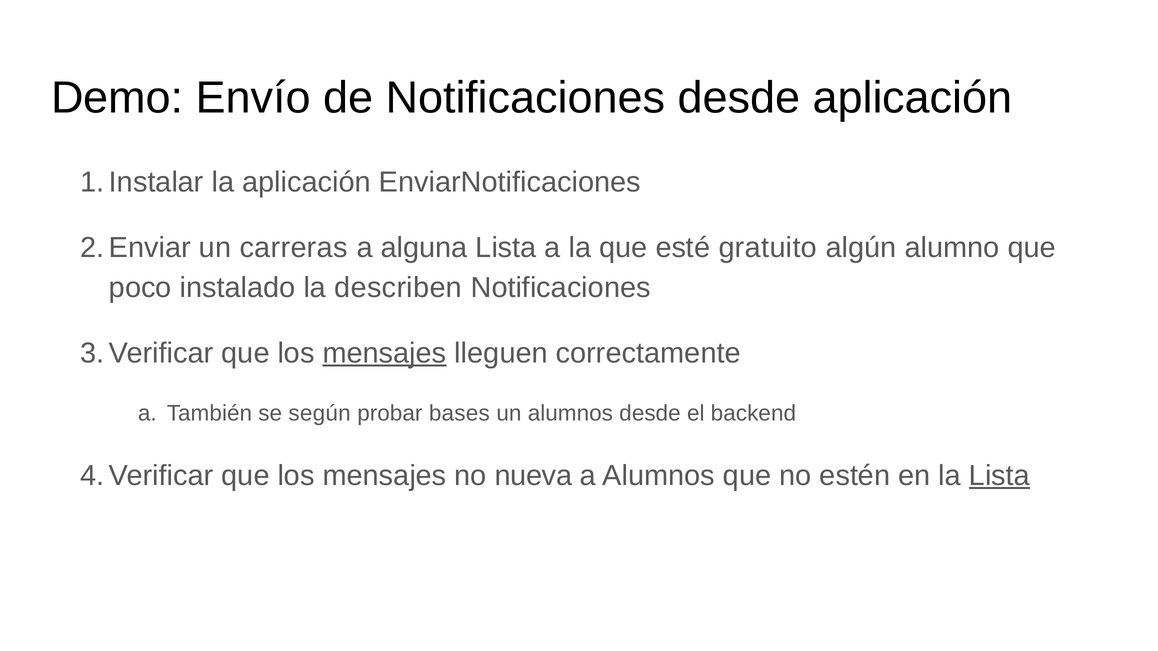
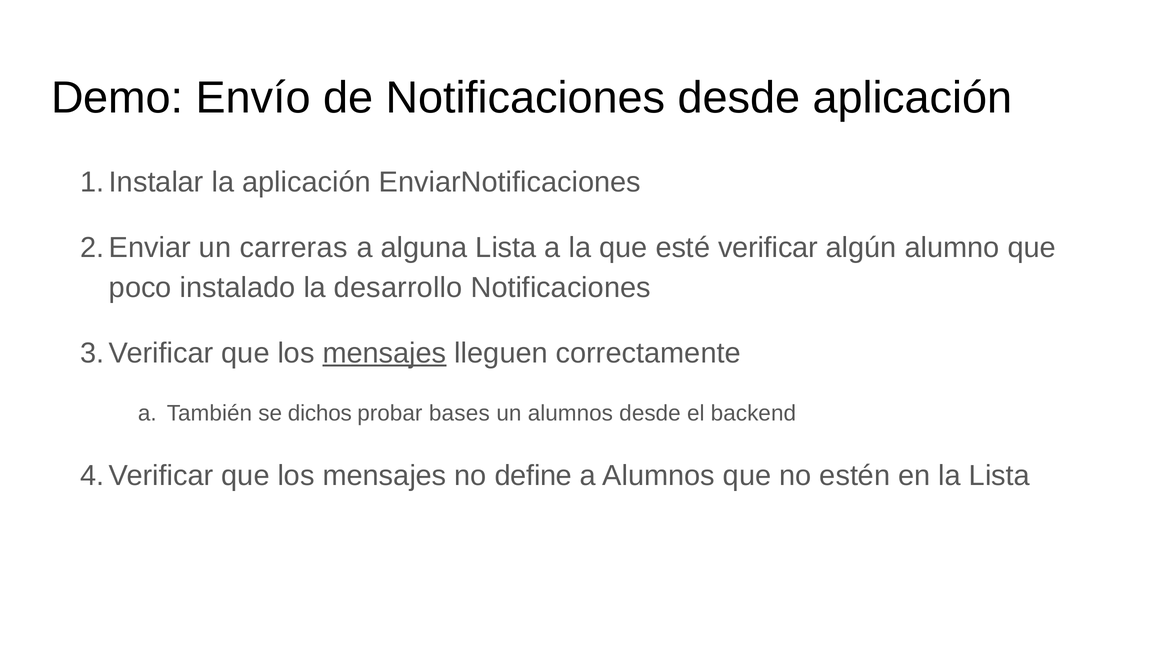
gratuito: gratuito -> verificar
describen: describen -> desarrollo
según: según -> dichos
nueva: nueva -> define
Lista at (999, 476) underline: present -> none
